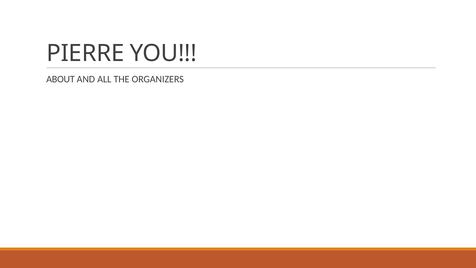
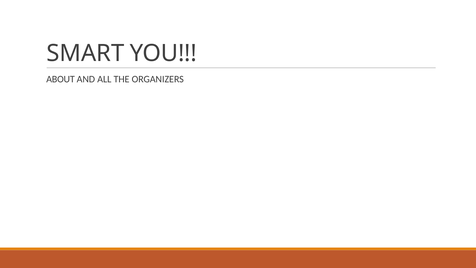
PIERRE: PIERRE -> SMART
